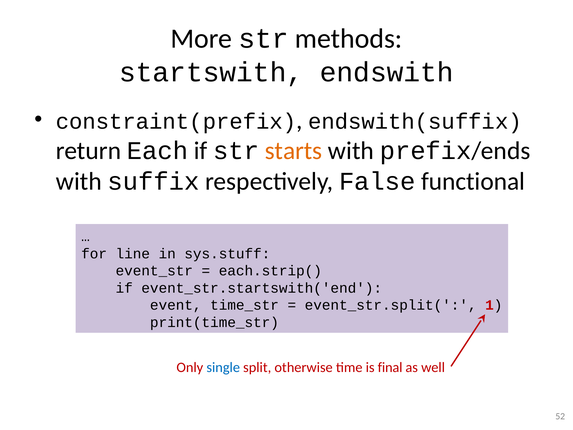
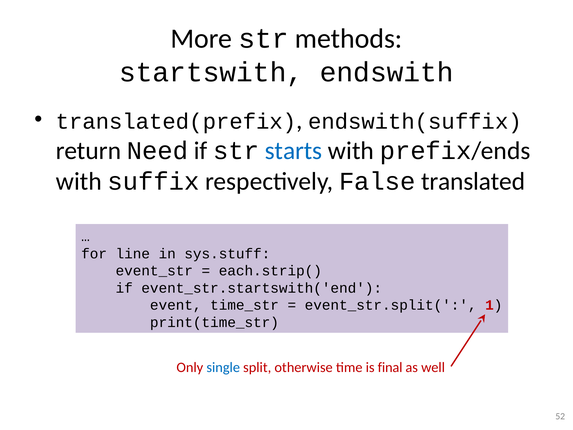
constraint(prefix: constraint(prefix -> translated(prefix
Each: Each -> Need
starts colour: orange -> blue
functional: functional -> translated
